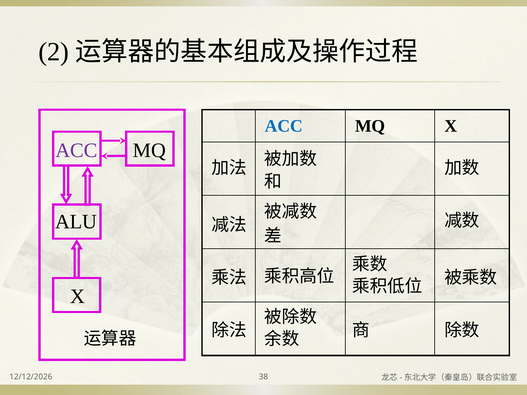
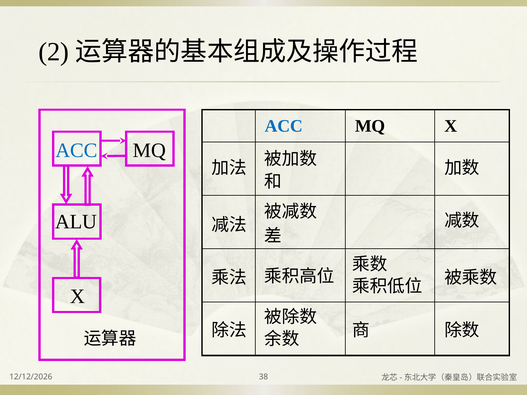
ACC at (76, 151) colour: purple -> blue
